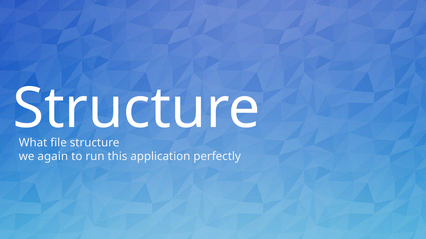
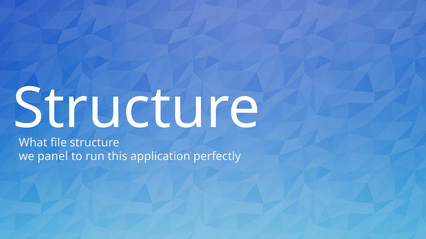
again: again -> panel
